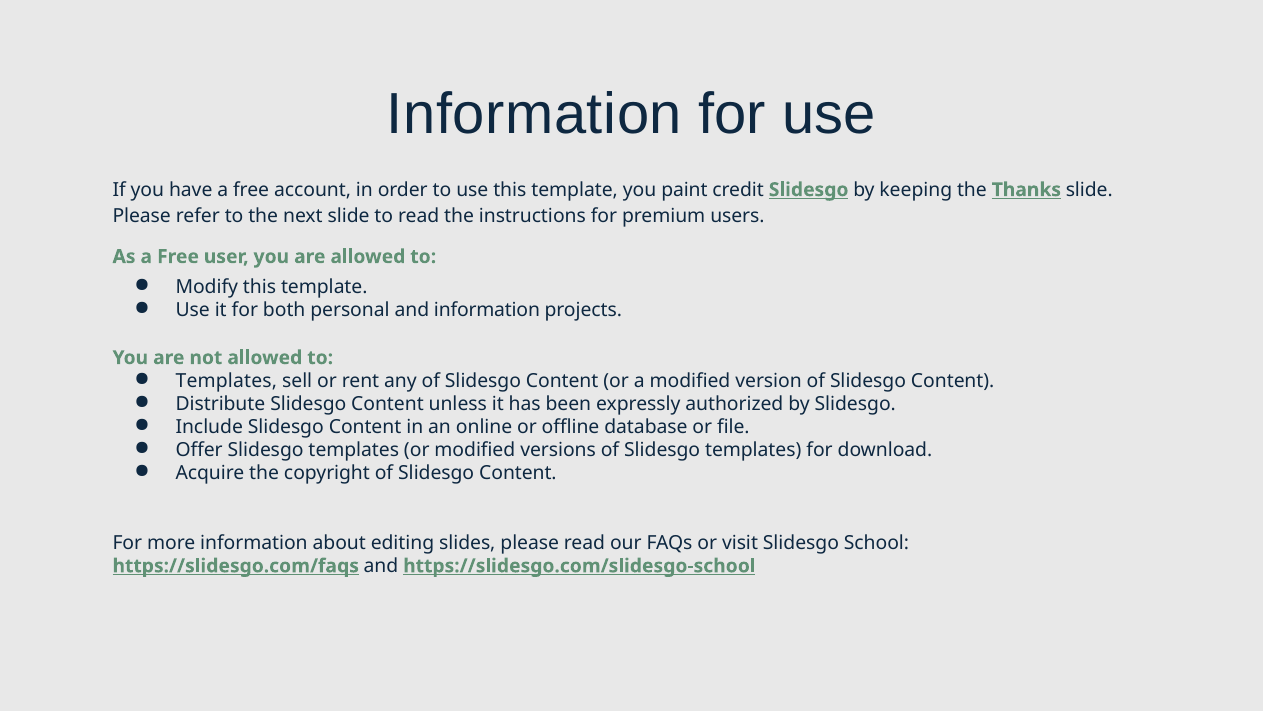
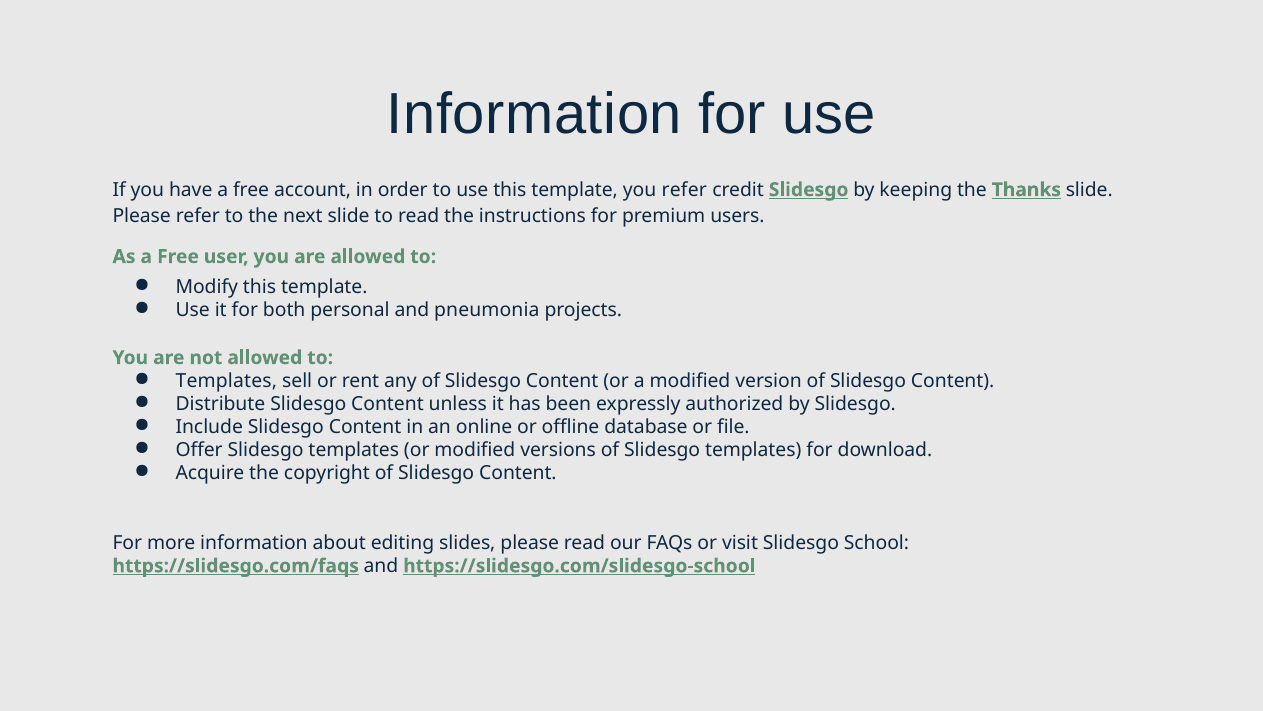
you paint: paint -> refer
and information: information -> pneumonia
